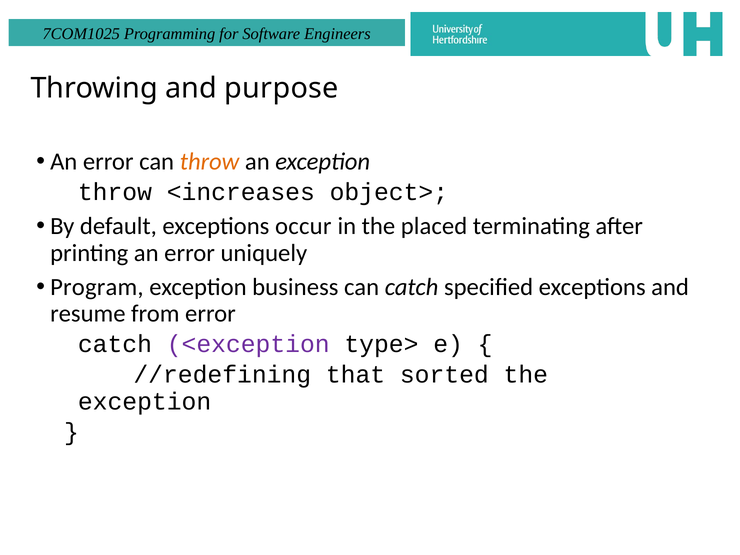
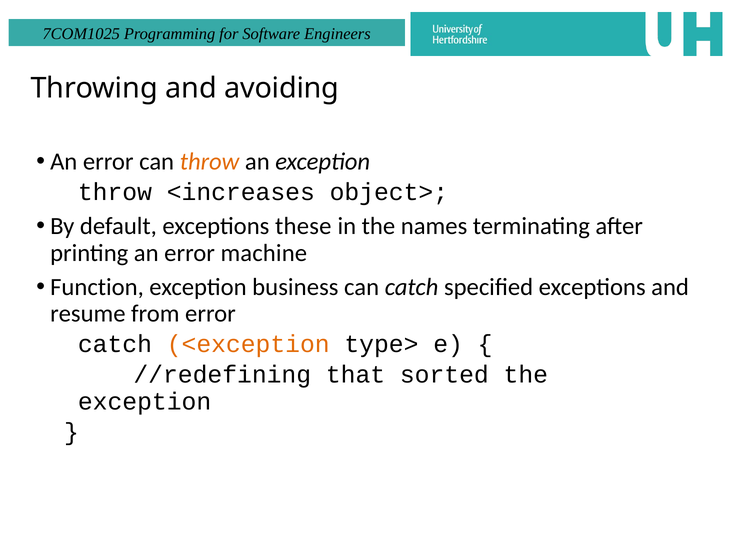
purpose: purpose -> avoiding
occur: occur -> these
placed: placed -> names
uniquely: uniquely -> machine
Program: Program -> Function
<exception colour: purple -> orange
